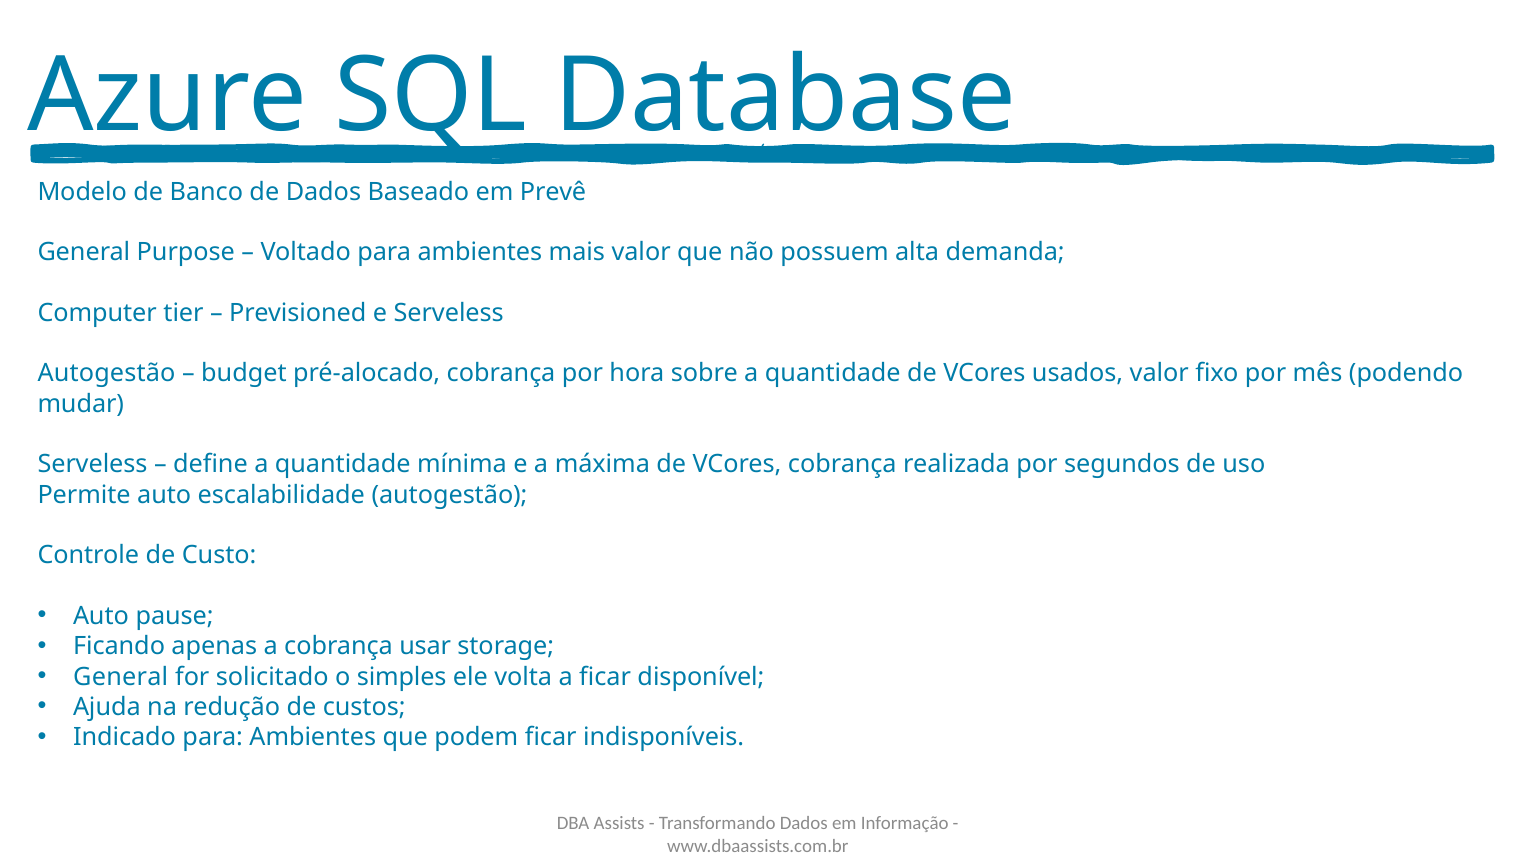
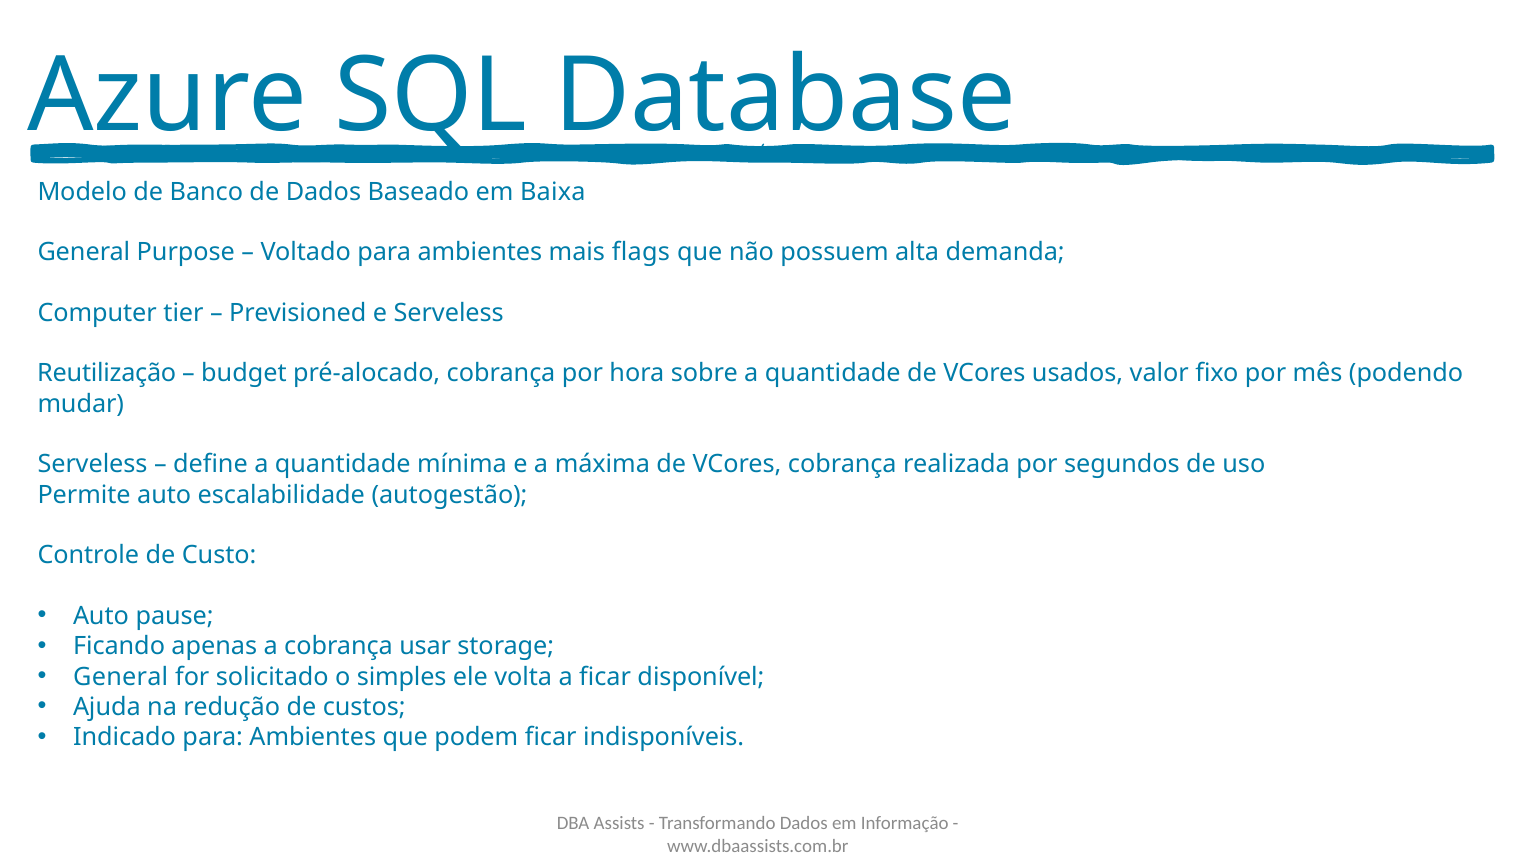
Prevê: Prevê -> Baixa
mais valor: valor -> flags
Autogestão at (107, 373): Autogestão -> Reutilização
